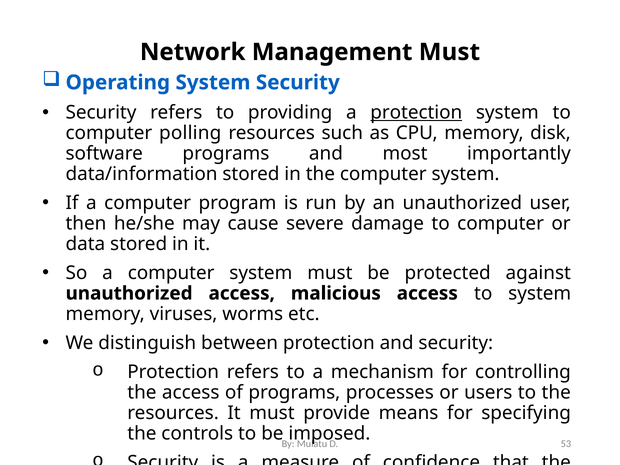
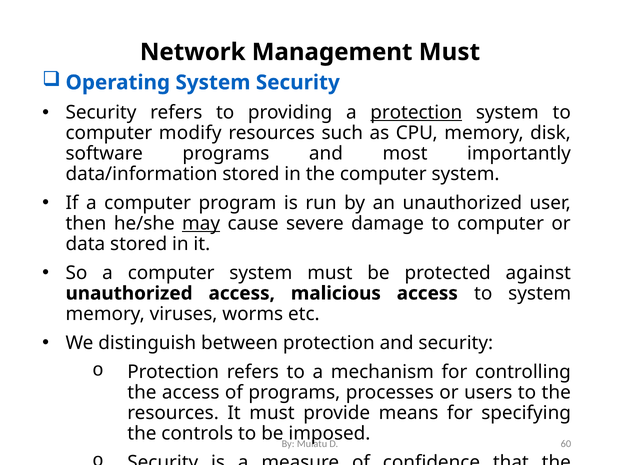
polling: polling -> modify
may underline: none -> present
53: 53 -> 60
